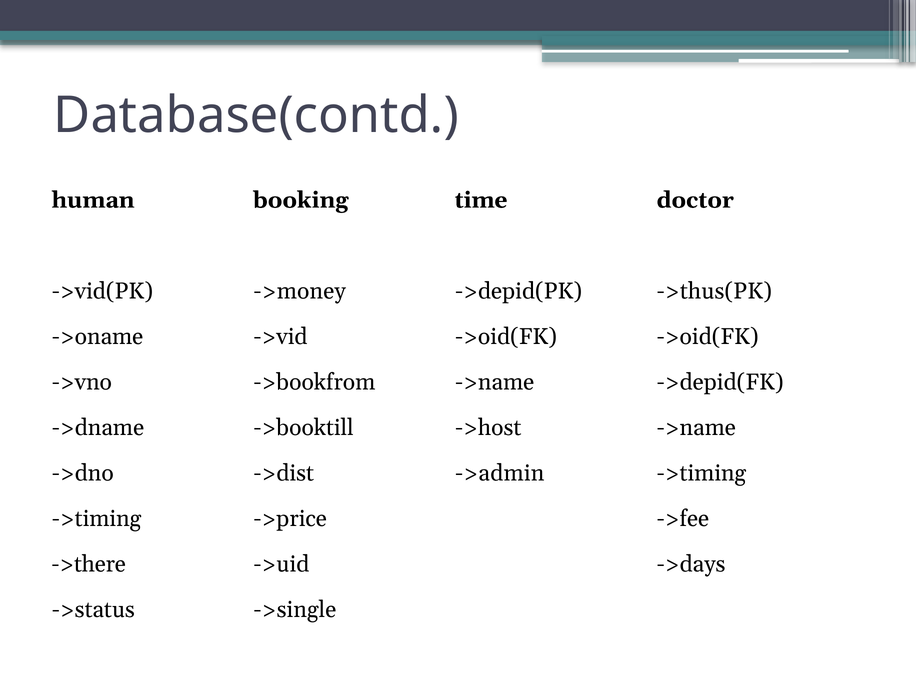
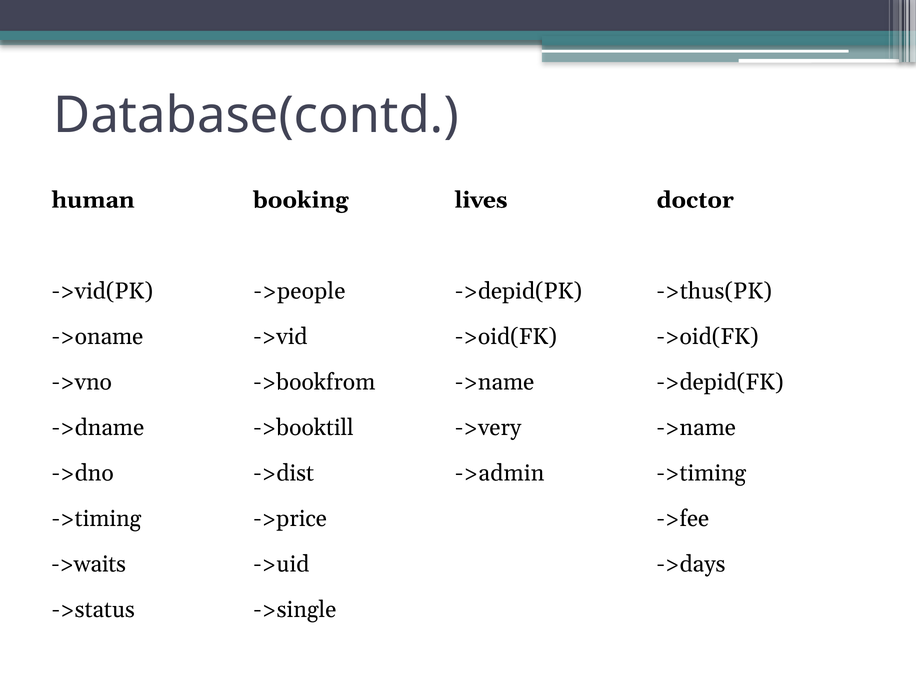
time: time -> lives
->money: ->money -> ->people
->host: ->host -> ->very
->there: ->there -> ->waits
